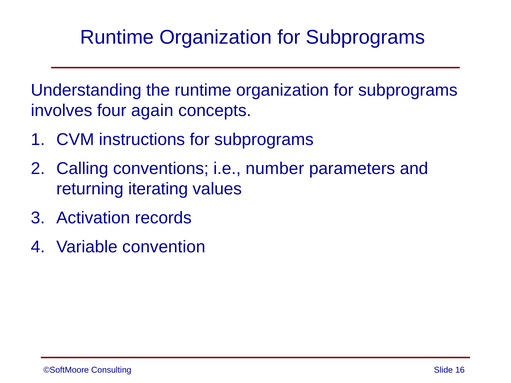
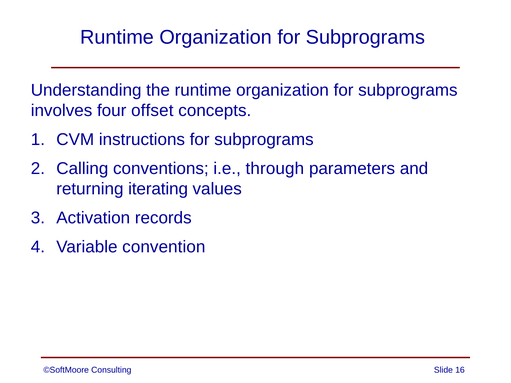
again: again -> offset
number: number -> through
